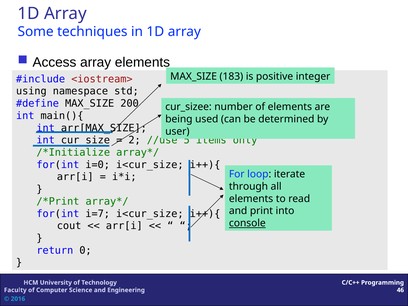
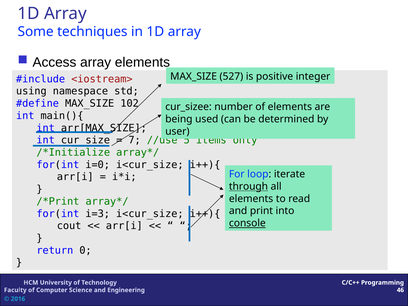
183: 183 -> 527
200: 200 -> 102
2: 2 -> 7
through underline: none -> present
i=7: i=7 -> i=3
